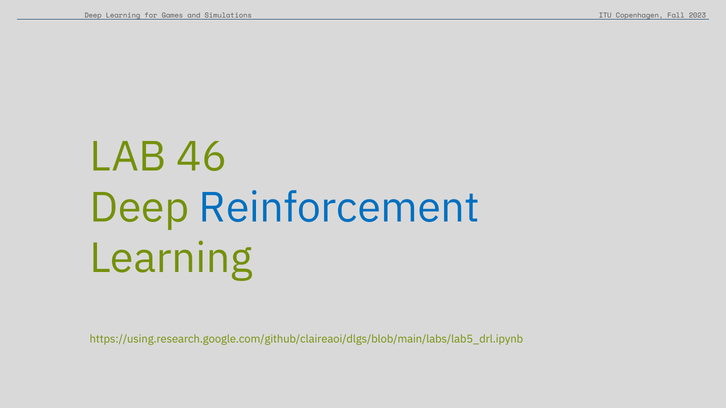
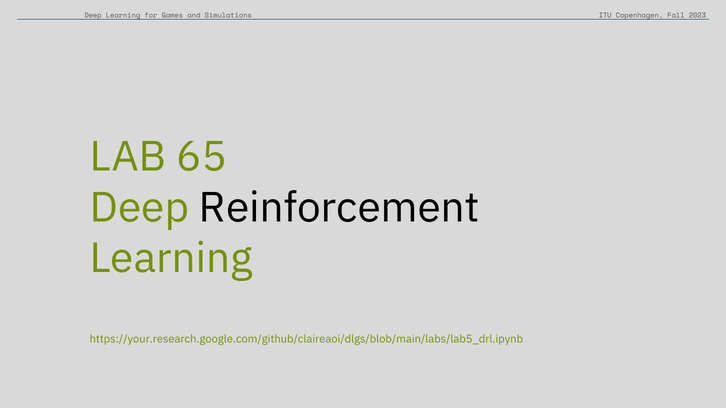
46: 46 -> 65
Reinforcement colour: blue -> black
https://using.research.google.com/github/claireaoi/dlgs/blob/main/labs/lab5_drl.ipynb: https://using.research.google.com/github/claireaoi/dlgs/blob/main/labs/lab5_drl.ipynb -> https://your.research.google.com/github/claireaoi/dlgs/blob/main/labs/lab5_drl.ipynb
